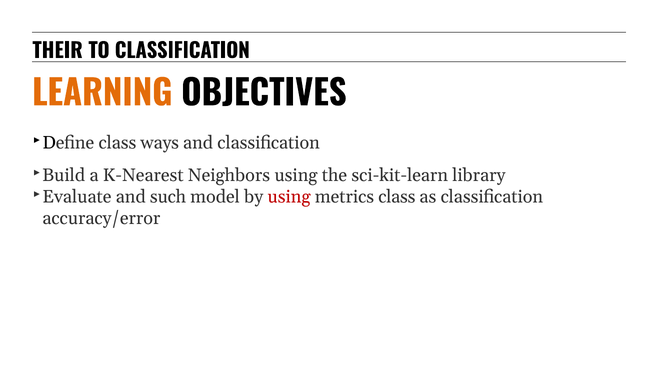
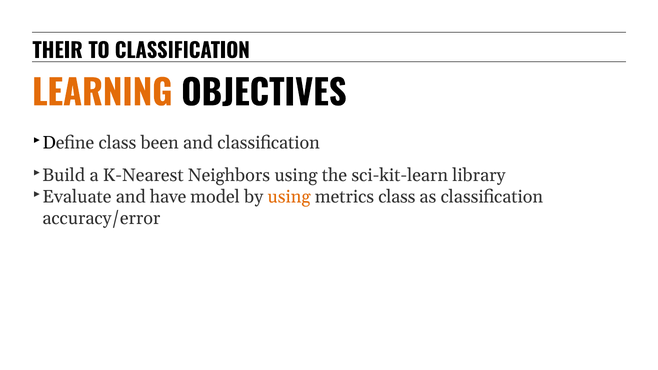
ways: ways -> been
such: such -> have
using at (289, 197) colour: red -> orange
